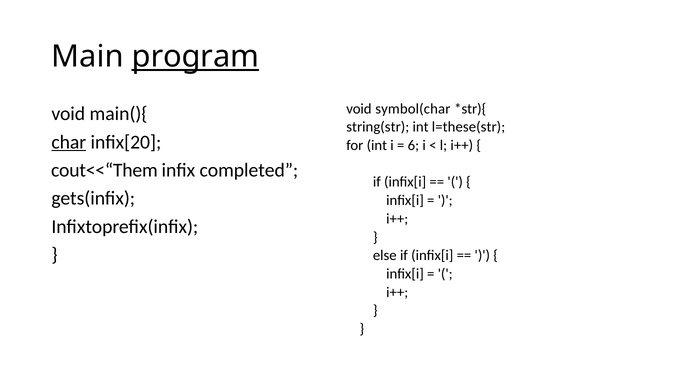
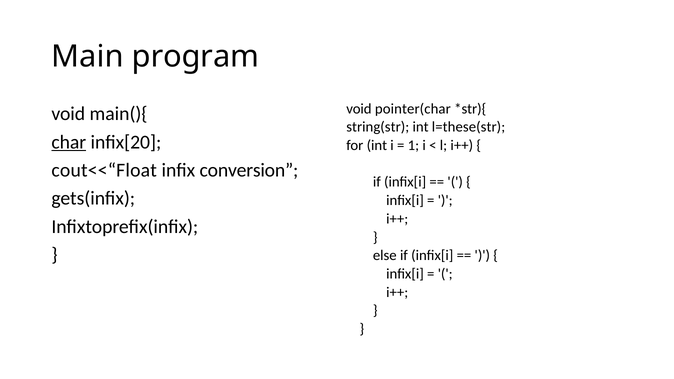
program underline: present -> none
symbol(char: symbol(char -> pointer(char
6: 6 -> 1
cout<<“Them: cout<<“Them -> cout<<“Float
completed: completed -> conversion
